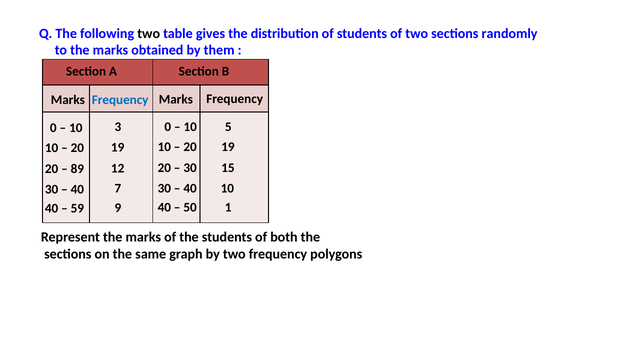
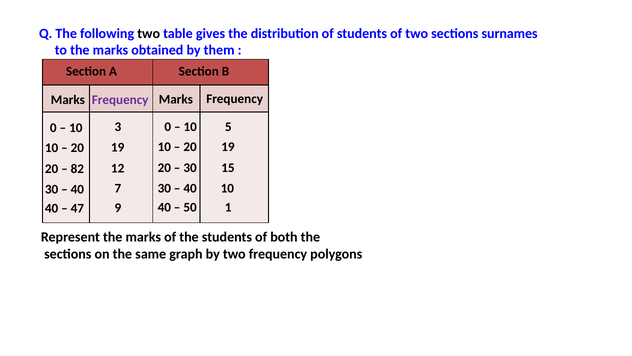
randomly: randomly -> surnames
Frequency at (120, 100) colour: blue -> purple
89: 89 -> 82
59: 59 -> 47
